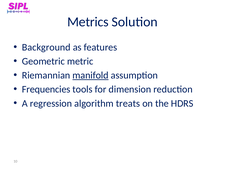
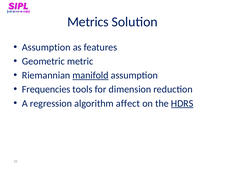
Background at (46, 47): Background -> Assumption
treats: treats -> affect
HDRS underline: none -> present
